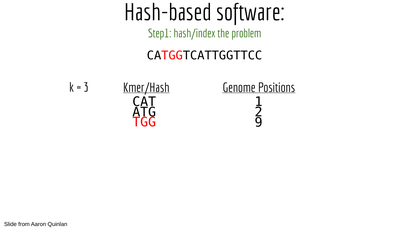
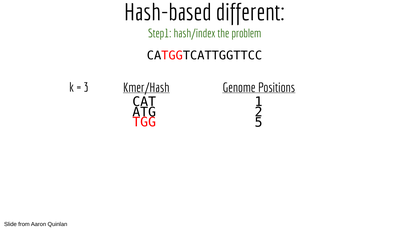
software: software -> different
9: 9 -> 5
